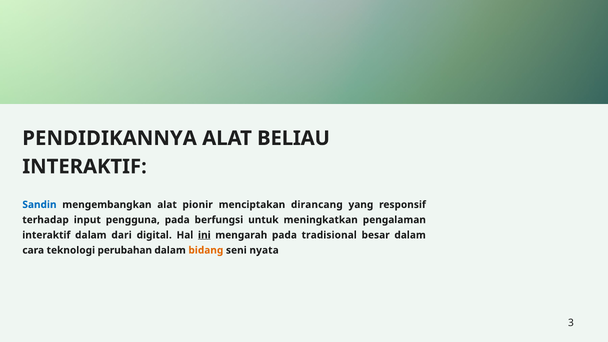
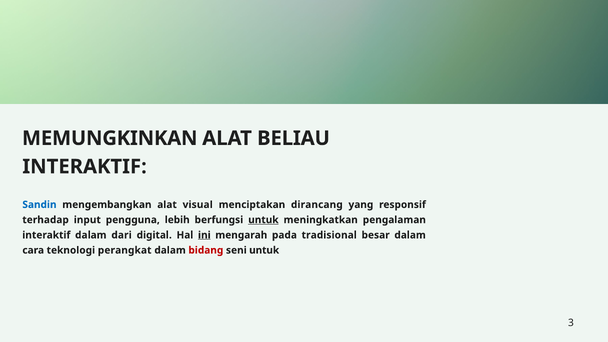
PENDIDIKANNYA: PENDIDIKANNYA -> MEMUNGKINKAN
pionir: pionir -> visual
pengguna pada: pada -> lebih
untuk at (263, 220) underline: none -> present
perubahan: perubahan -> perangkat
bidang colour: orange -> red
seni nyata: nyata -> untuk
